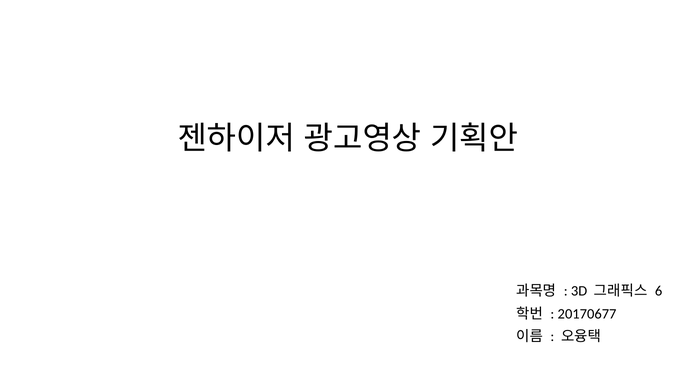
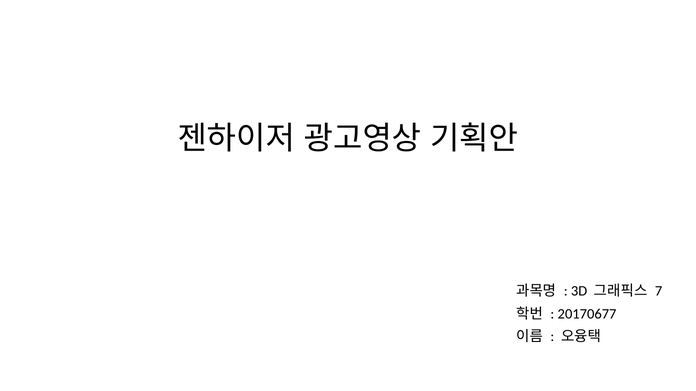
6: 6 -> 7
